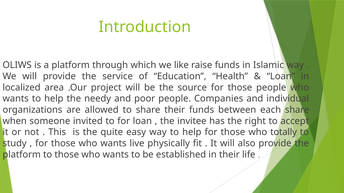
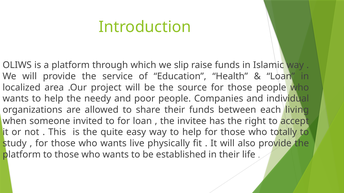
like: like -> slip
each share: share -> living
